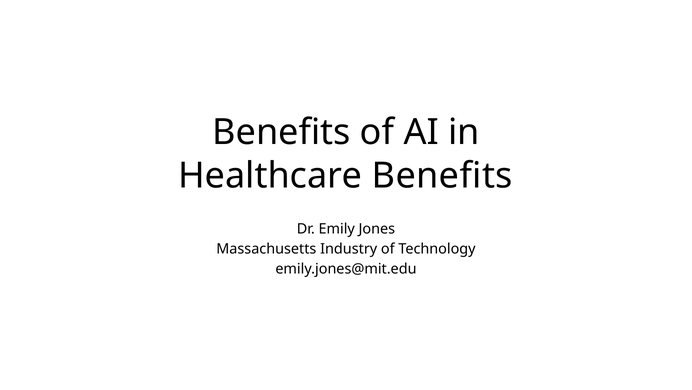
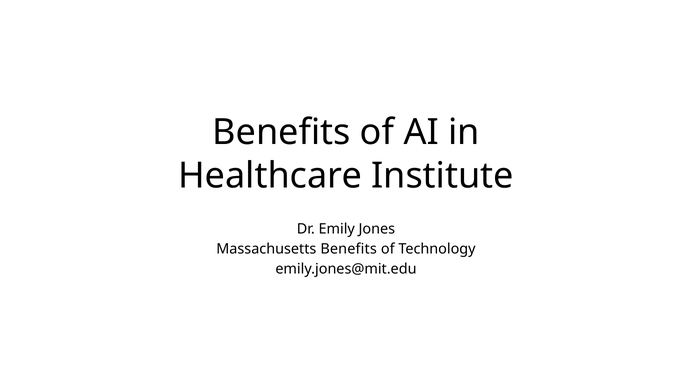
Healthcare Benefits: Benefits -> Institute
Massachusetts Industry: Industry -> Benefits
